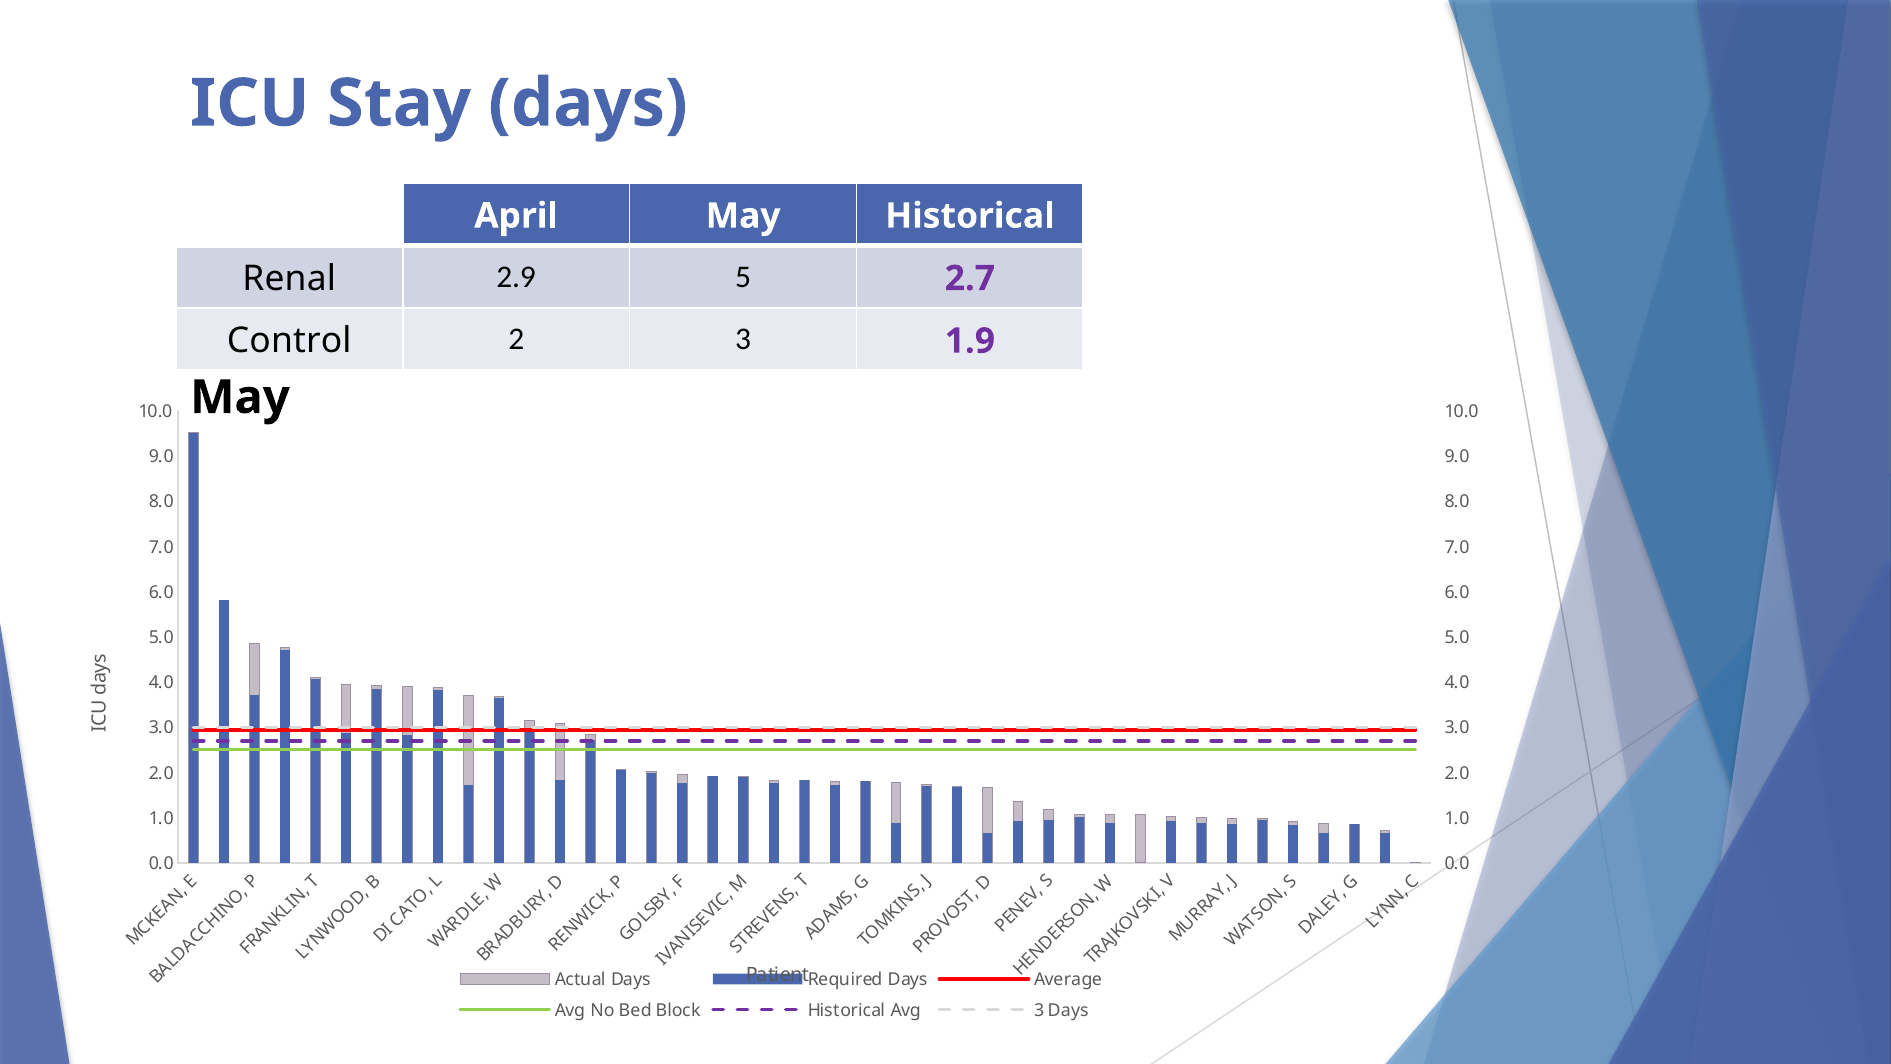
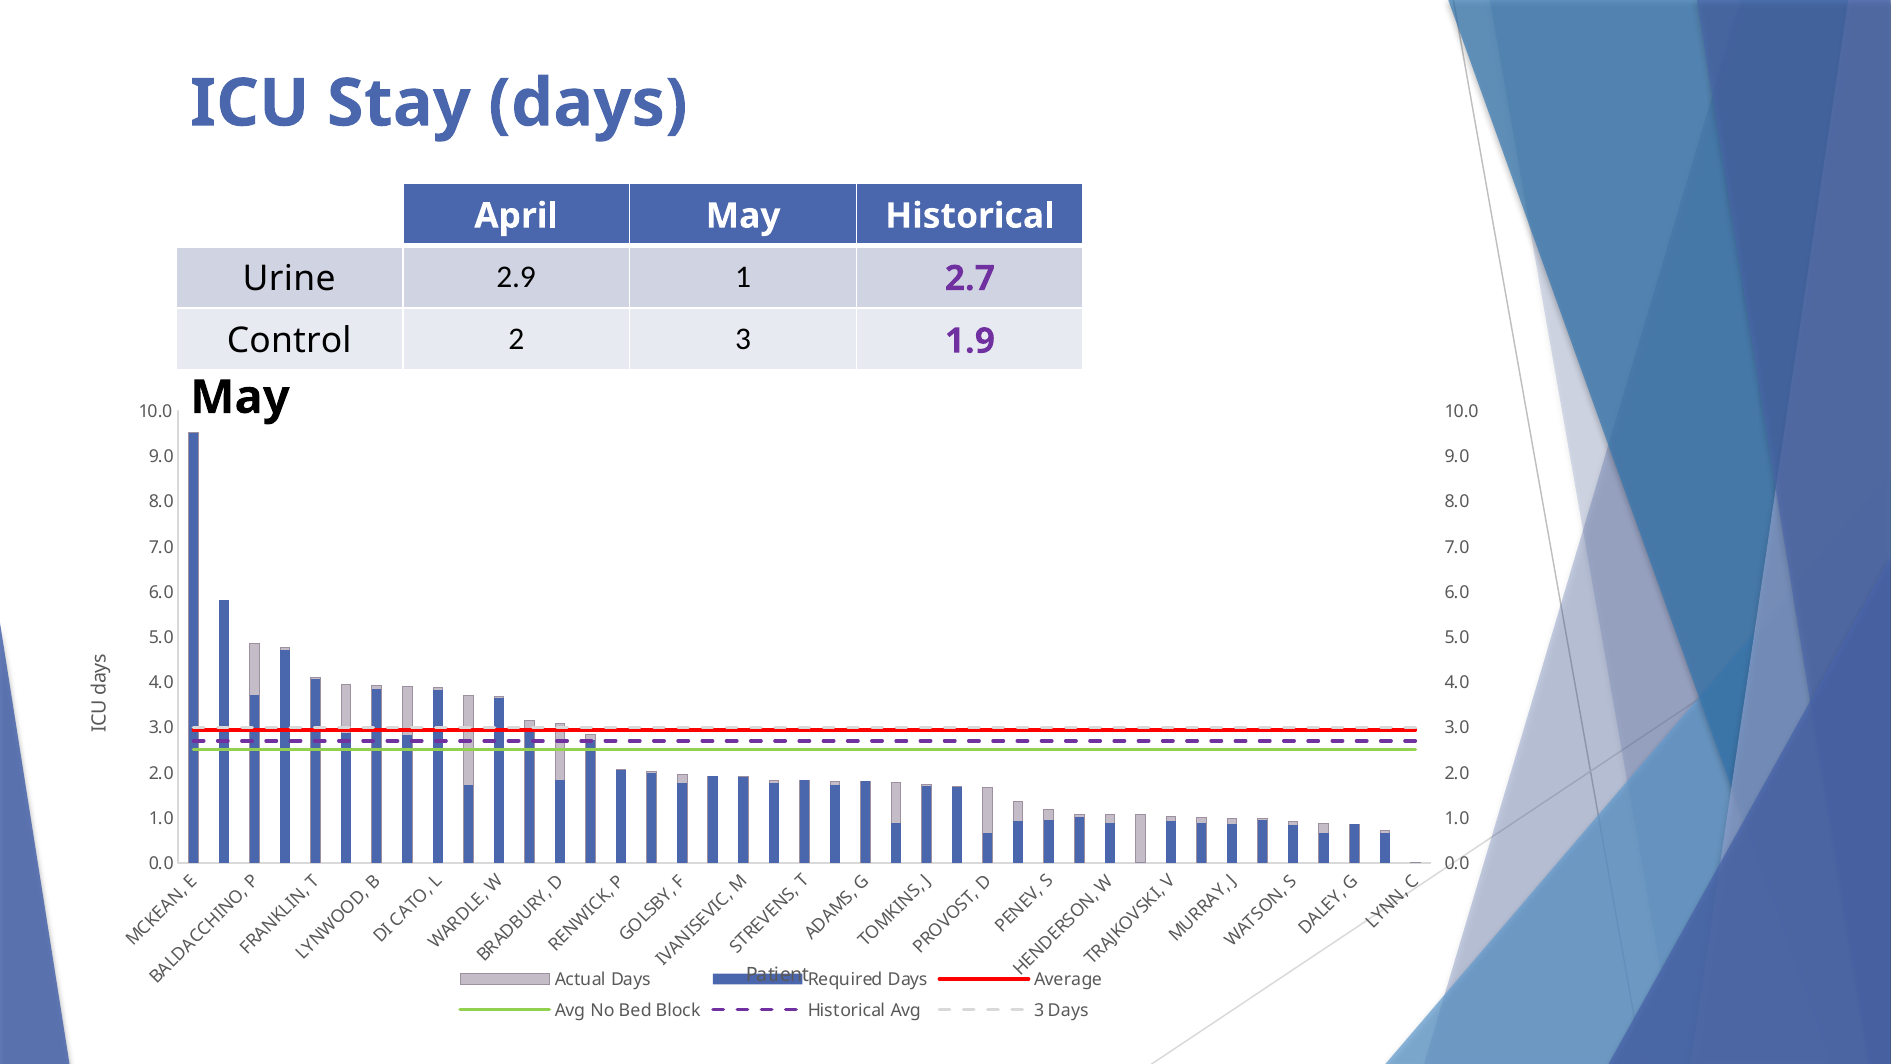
Renal: Renal -> Urine
5: 5 -> 1
